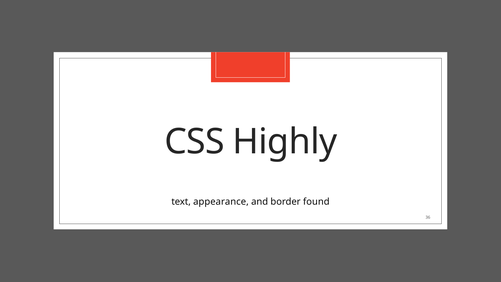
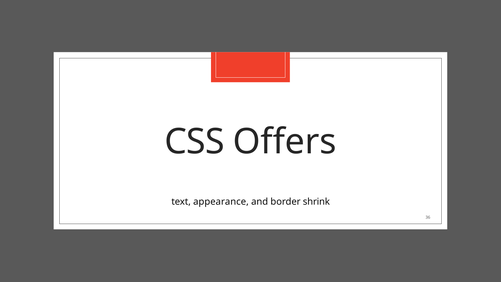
Highly: Highly -> Offers
found: found -> shrink
